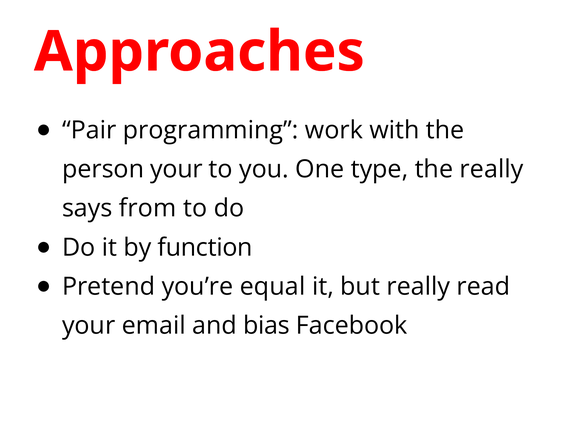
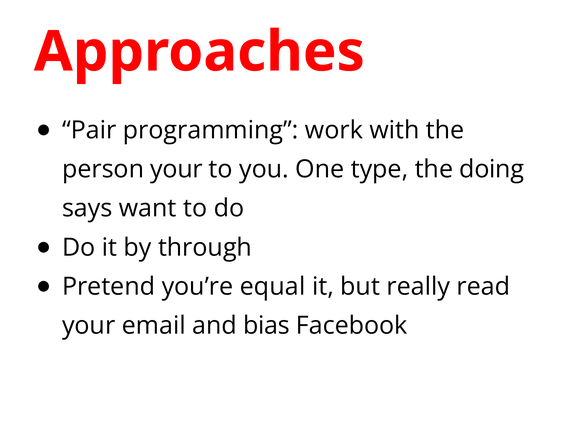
the really: really -> doing
from: from -> want
function: function -> through
